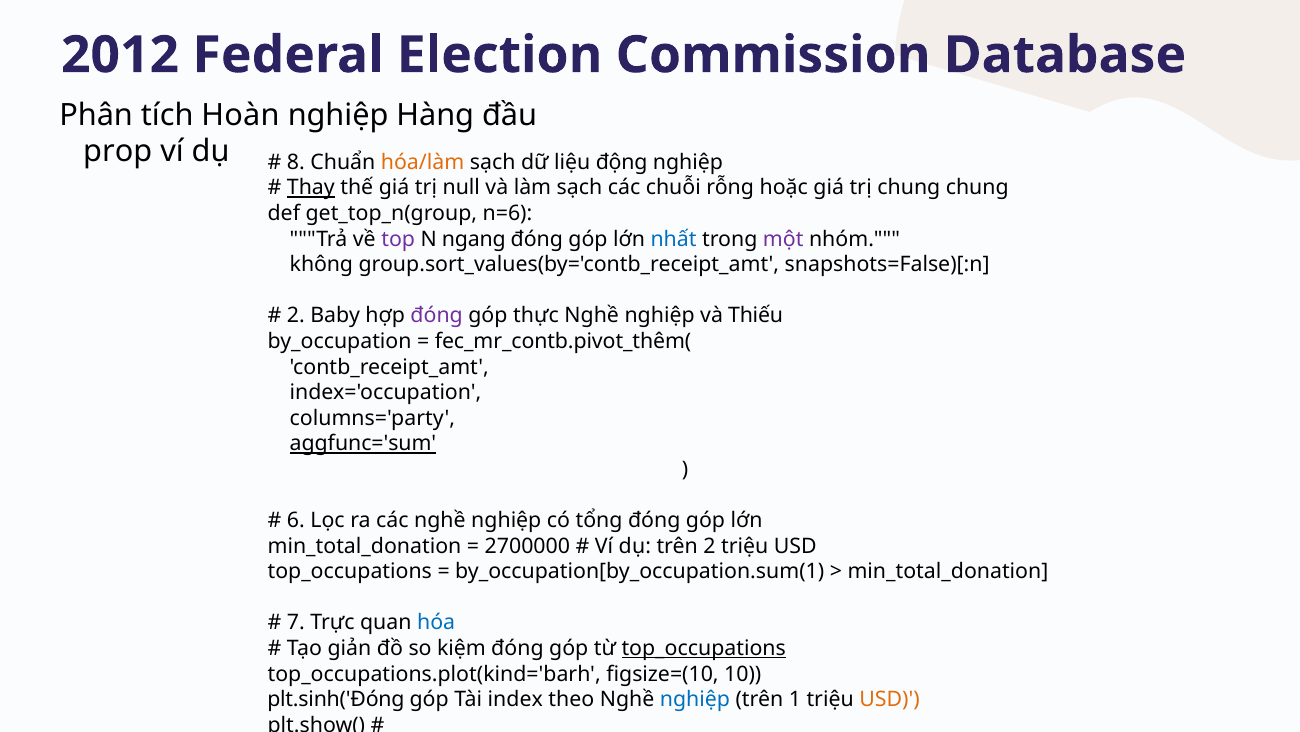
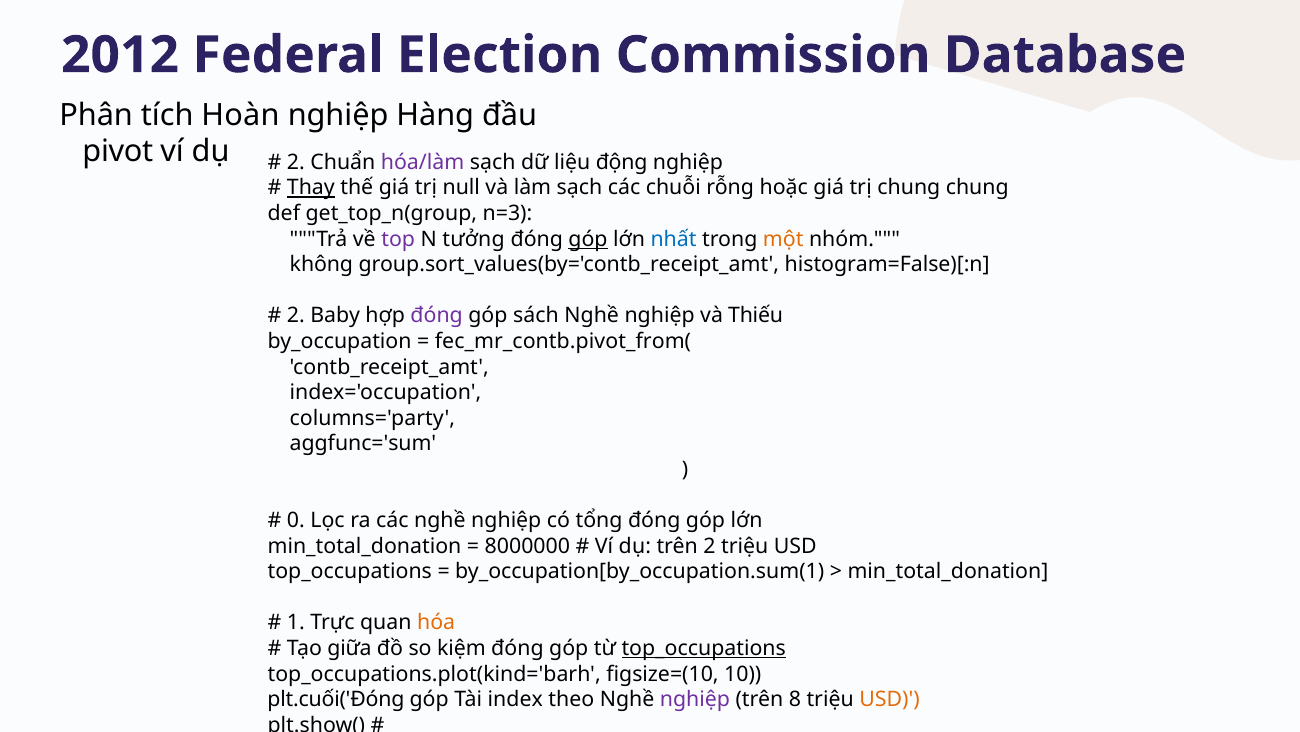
prop: prop -> pivot
8 at (296, 162): 8 -> 2
hóa/làm colour: orange -> purple
n=6: n=6 -> n=3
ngang: ngang -> tưởng
góp at (588, 239) underline: none -> present
một colour: purple -> orange
snapshots=False)[:n: snapshots=False)[:n -> histogram=False)[:n
thực: thực -> sách
fec_mr_contb.pivot_thêm(: fec_mr_contb.pivot_thêm( -> fec_mr_contb.pivot_from(
aggfunc='sum underline: present -> none
6: 6 -> 0
2700000: 2700000 -> 8000000
7: 7 -> 1
hóa colour: blue -> orange
giản: giản -> giữa
plt.sinh('Đóng: plt.sinh('Đóng -> plt.cuối('Đóng
nghiệp at (695, 699) colour: blue -> purple
1: 1 -> 8
